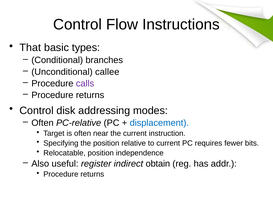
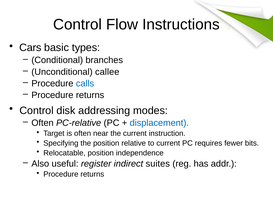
That: That -> Cars
calls colour: purple -> blue
obtain: obtain -> suites
